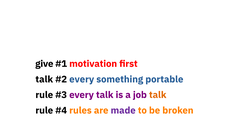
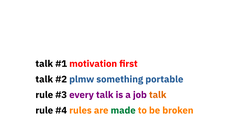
give at (44, 64): give -> talk
every at (82, 79): every -> plmw
made colour: purple -> green
